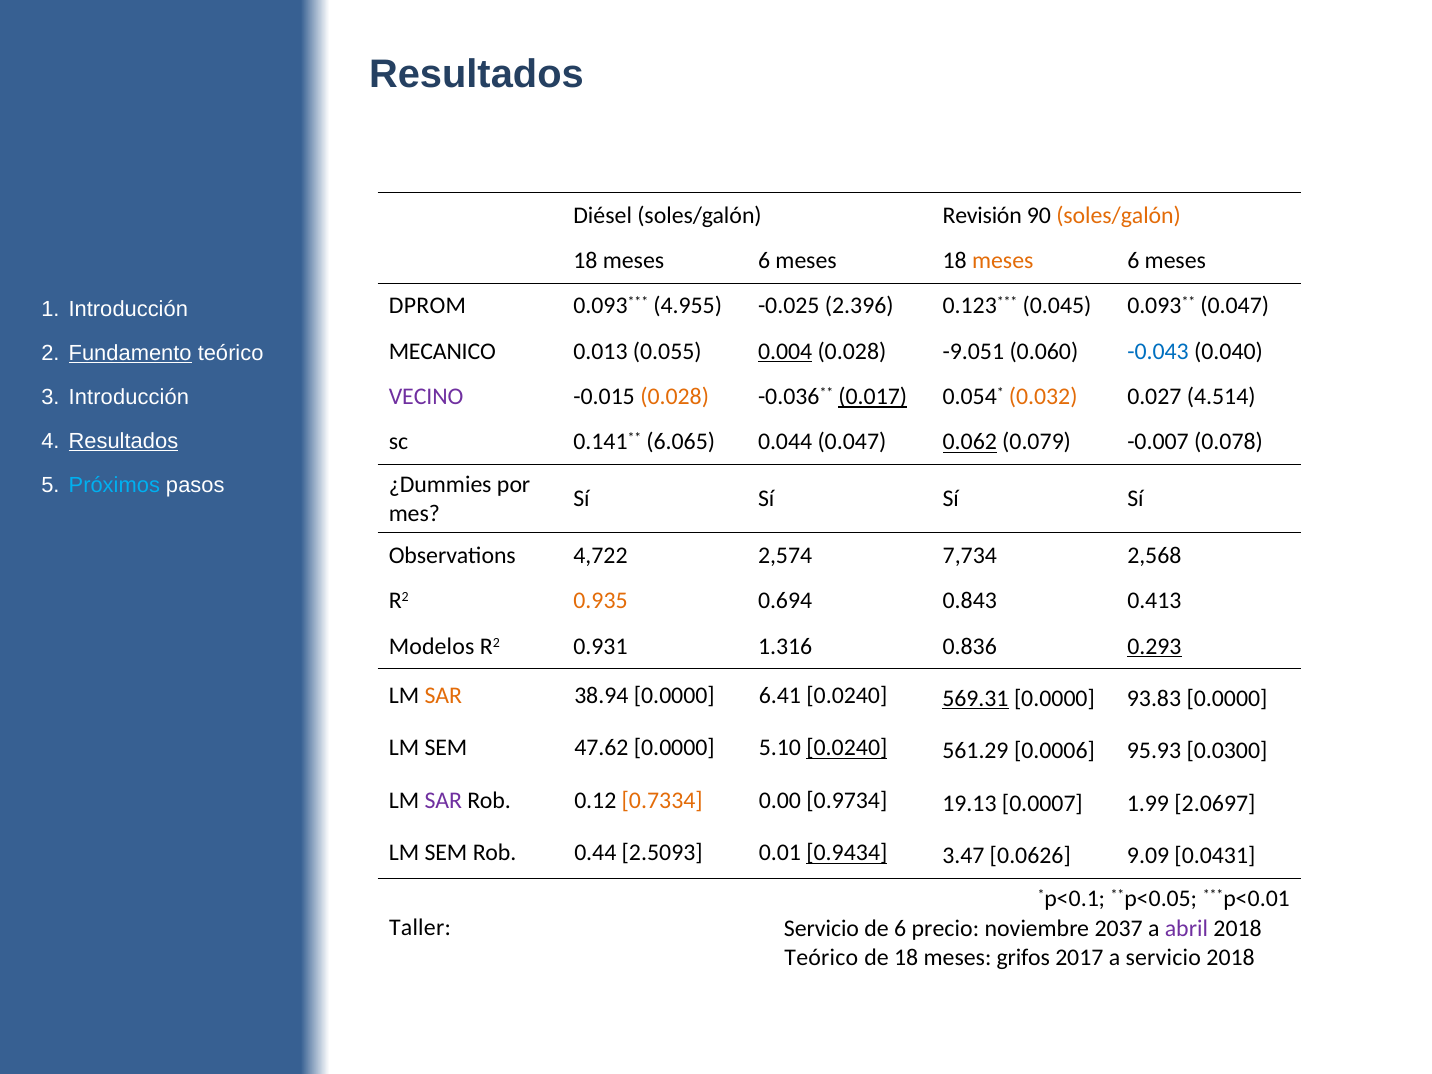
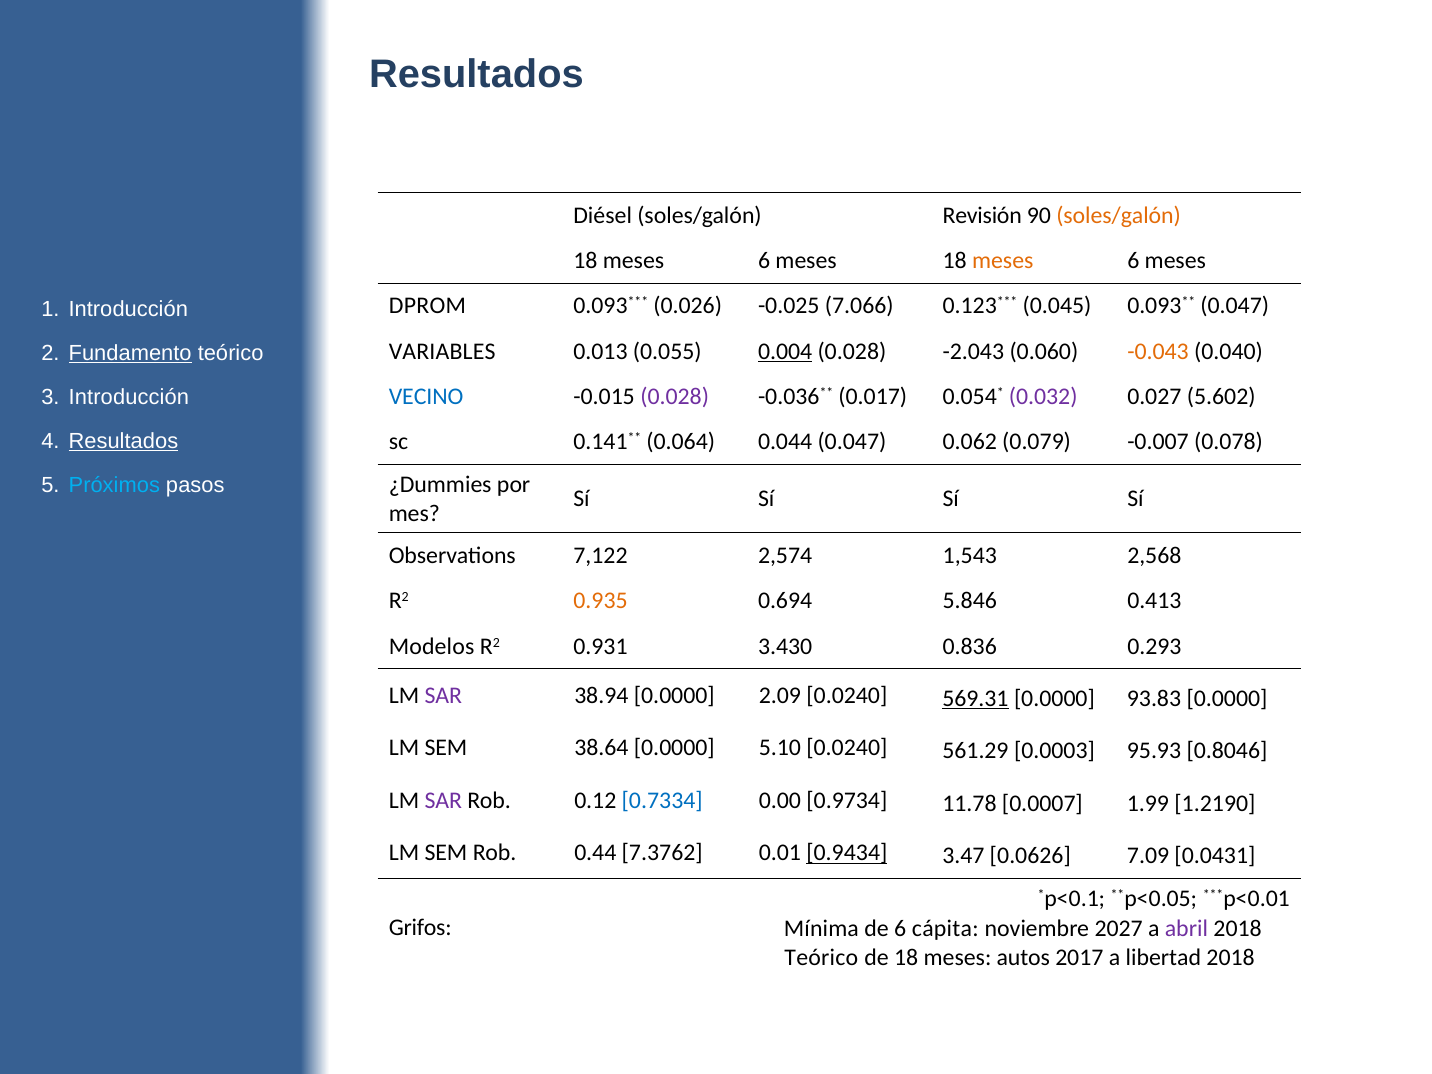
4.955: 4.955 -> 0.026
2.396: 2.396 -> 7.066
MECANICO: MECANICO -> VARIABLES
-9.051: -9.051 -> -2.043
-0.043 colour: blue -> orange
VECINO colour: purple -> blue
0.028 at (675, 397) colour: orange -> purple
0.017 underline: present -> none
0.032 colour: orange -> purple
4.514: 4.514 -> 5.602
6.065: 6.065 -> 0.064
0.062 underline: present -> none
4,722: 4,722 -> 7,122
7,734: 7,734 -> 1,543
0.843: 0.843 -> 5.846
1.316: 1.316 -> 3.430
0.293 underline: present -> none
SAR at (443, 695) colour: orange -> purple
6.41: 6.41 -> 2.09
47.62: 47.62 -> 38.64
0.0240 at (847, 748) underline: present -> none
0.0006: 0.0006 -> 0.0003
0.0300: 0.0300 -> 0.8046
0.7334 colour: orange -> blue
19.13: 19.13 -> 11.78
2.0697: 2.0697 -> 1.2190
2.5093: 2.5093 -> 7.3762
9.09: 9.09 -> 7.09
Taller: Taller -> Grifos
Servicio at (821, 928): Servicio -> Mínima
precio: precio -> cápita
2037: 2037 -> 2027
grifos: grifos -> autos
a servicio: servicio -> libertad
